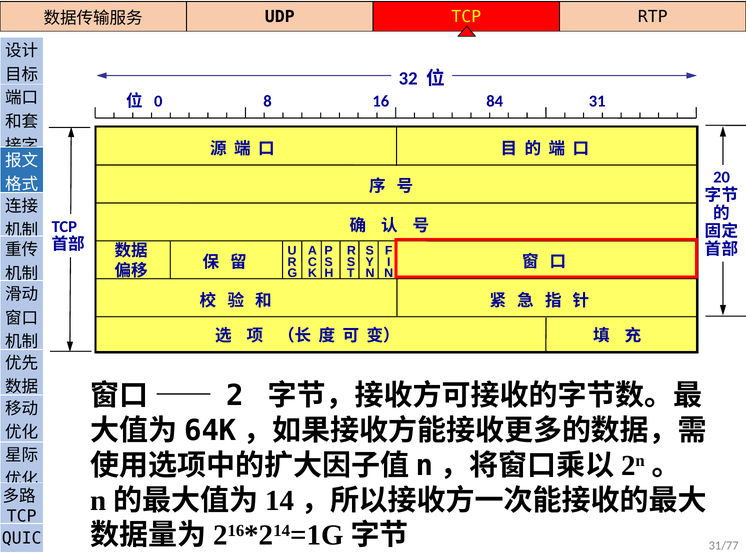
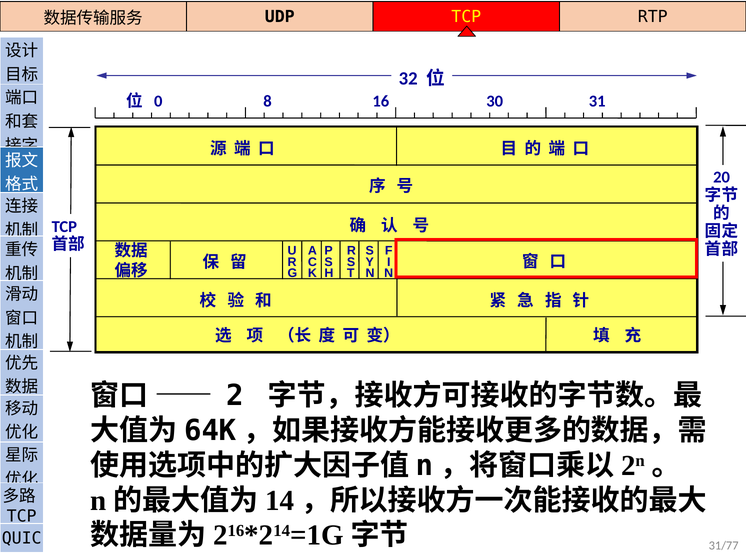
84: 84 -> 30
